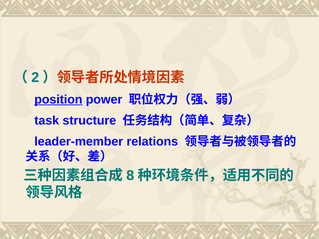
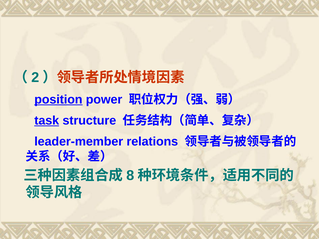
task underline: none -> present
